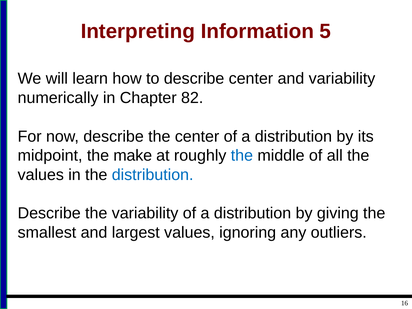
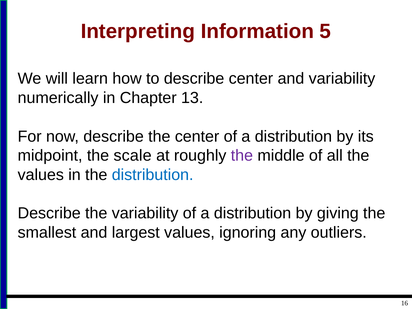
82: 82 -> 13
make: make -> scale
the at (242, 156) colour: blue -> purple
